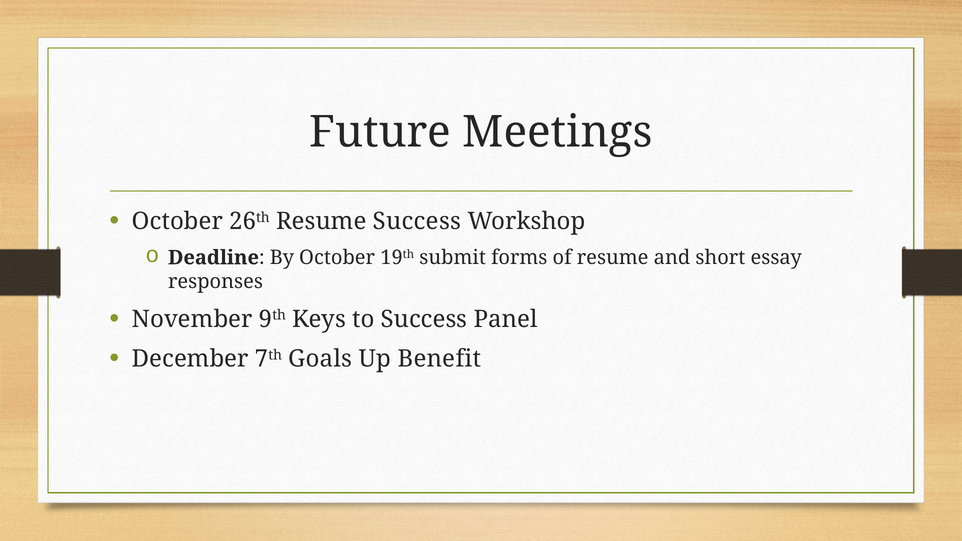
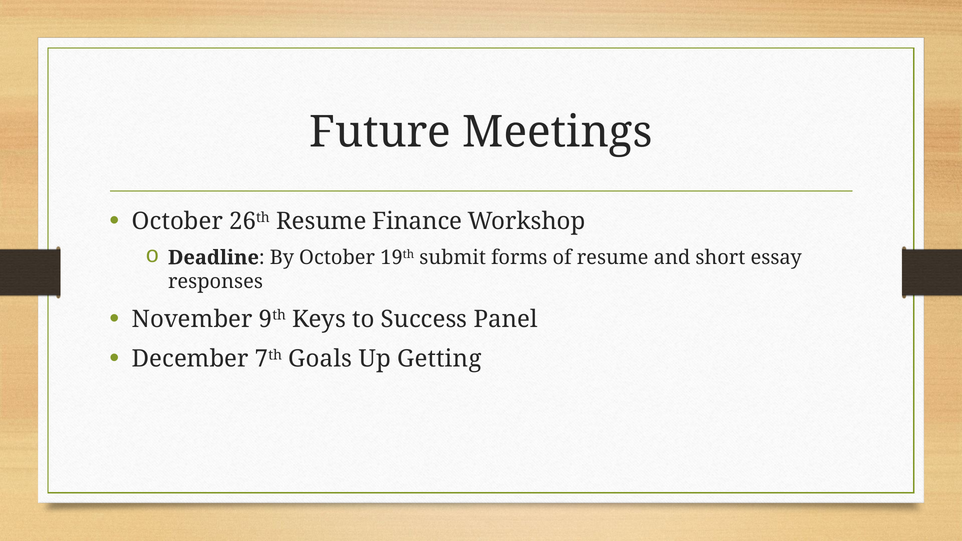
Resume Success: Success -> Finance
Benefit: Benefit -> Getting
